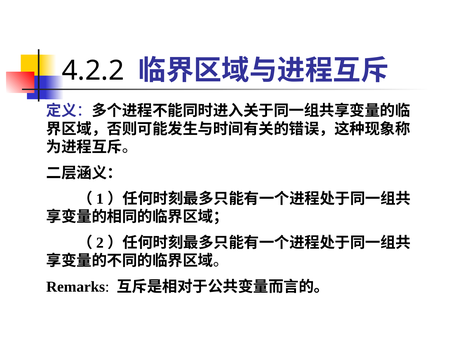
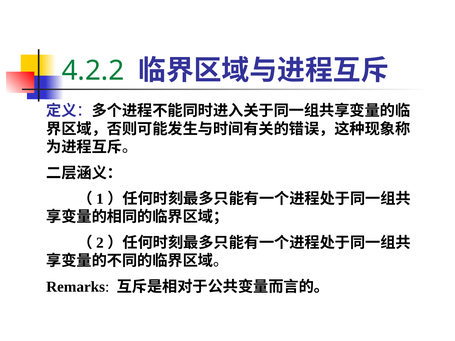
4.2.2 colour: black -> green
